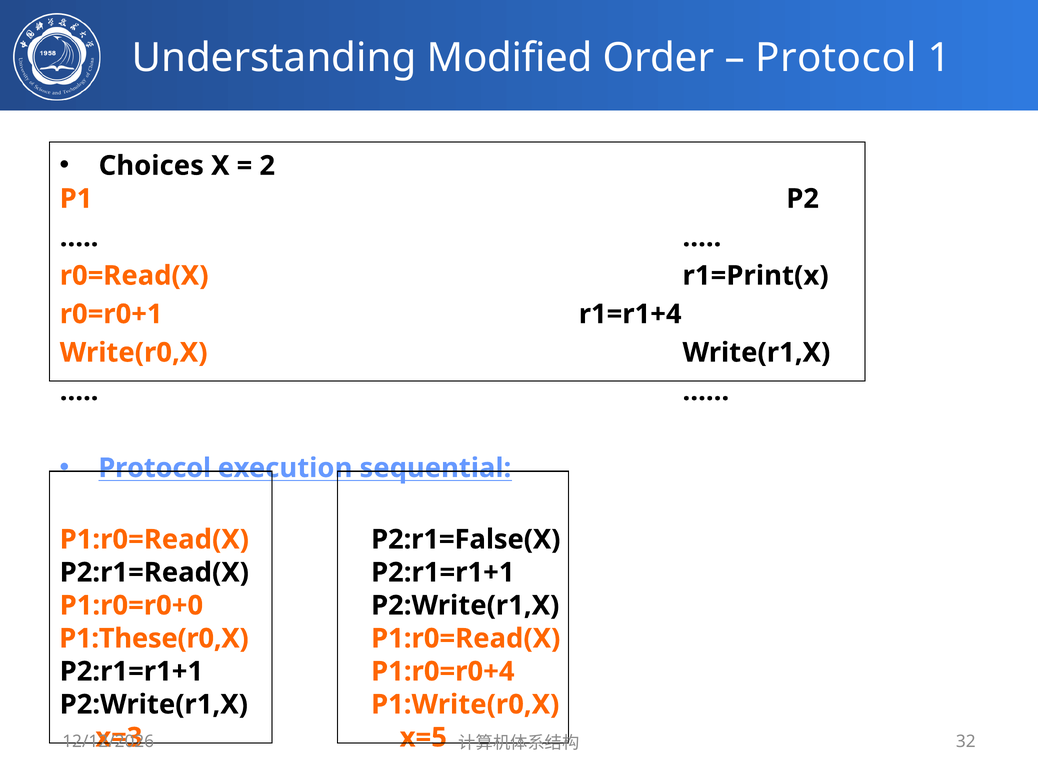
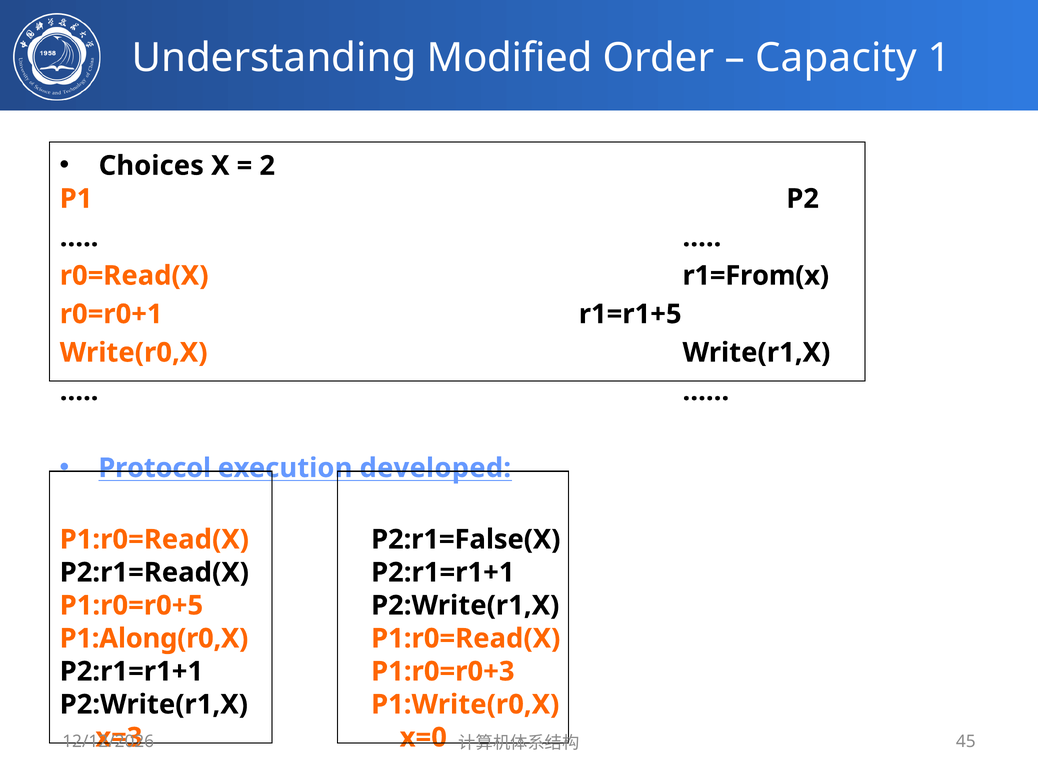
Protocol at (836, 58): Protocol -> Capacity
r1=Print(x: r1=Print(x -> r1=From(x
r1=r1+4: r1=r1+4 -> r1=r1+5
sequential: sequential -> developed
P1:r0=r0+0: P1:r0=r0+0 -> P1:r0=r0+5
P1:These(r0,X: P1:These(r0,X -> P1:Along(r0,X
P1:r0=r0+4: P1:r0=r0+4 -> P1:r0=r0+3
x=5: x=5 -> x=0
32: 32 -> 45
